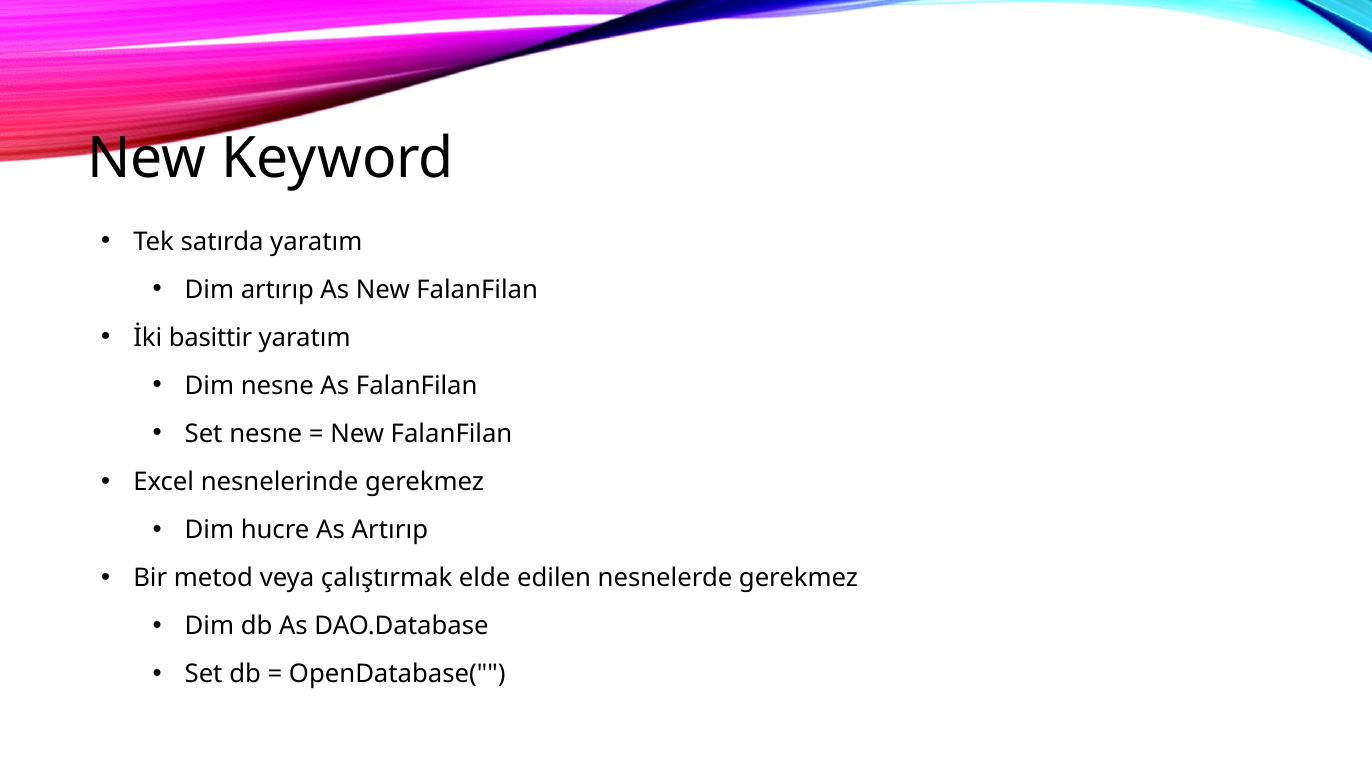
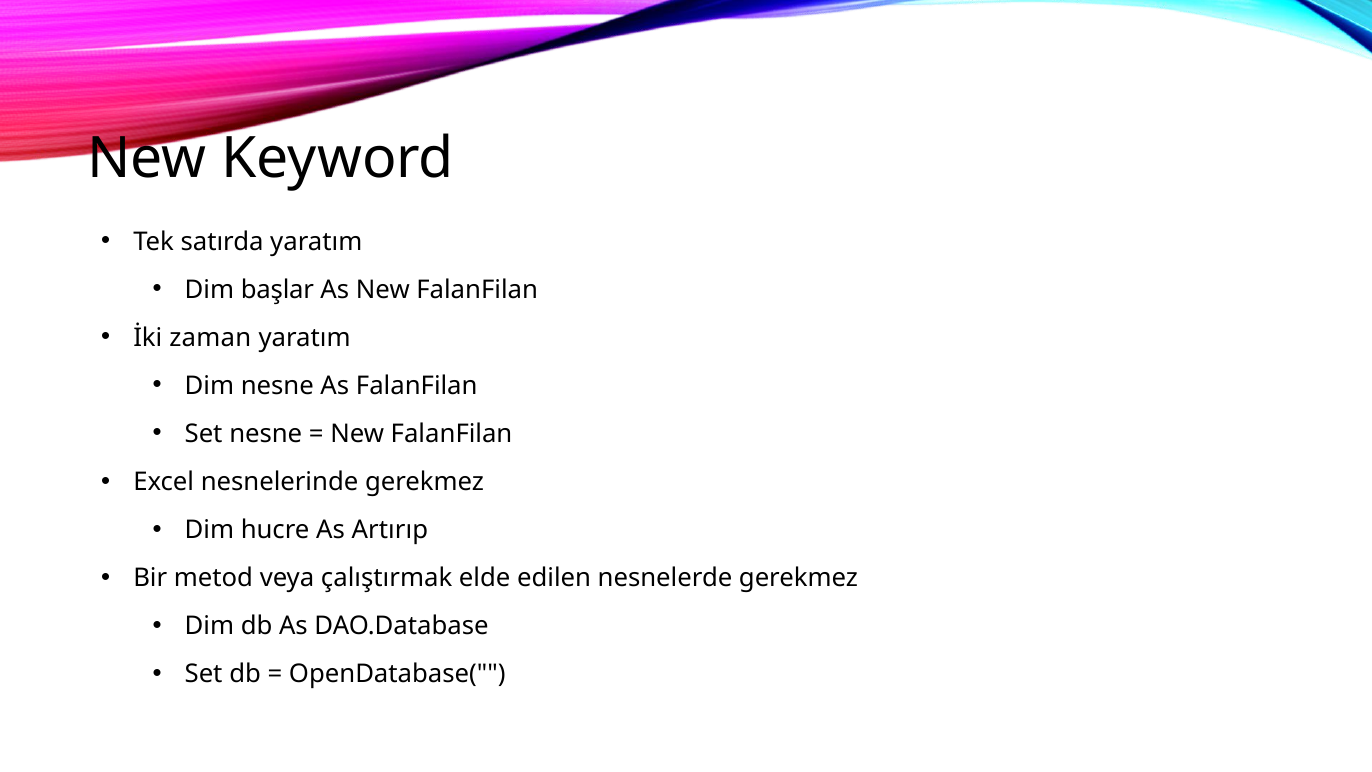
Dim artırıp: artırıp -> başlar
basittir: basittir -> zaman
